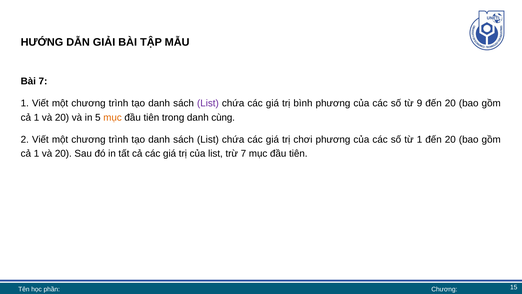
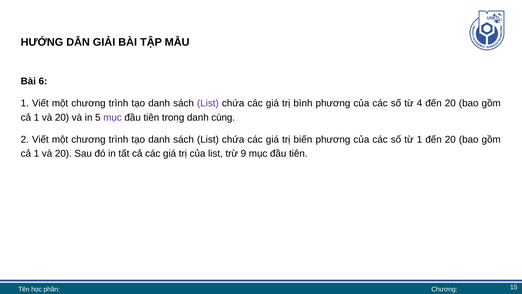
Bài 7: 7 -> 6
9: 9 -> 4
mục at (113, 117) colour: orange -> purple
chơi: chơi -> biến
trừ 7: 7 -> 9
